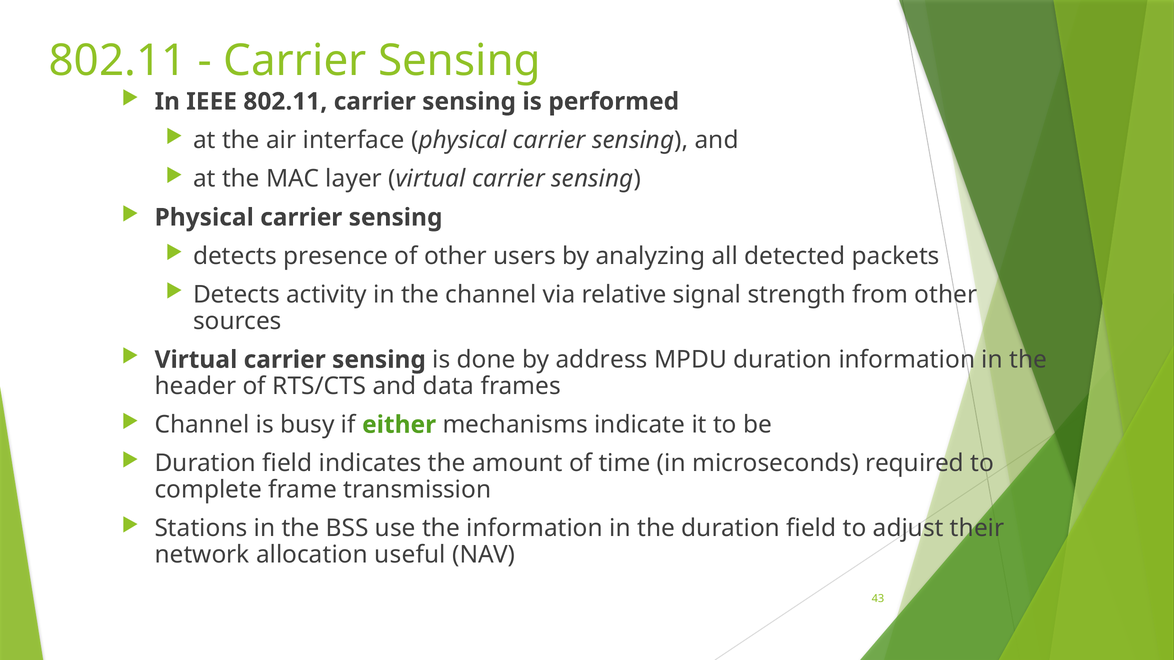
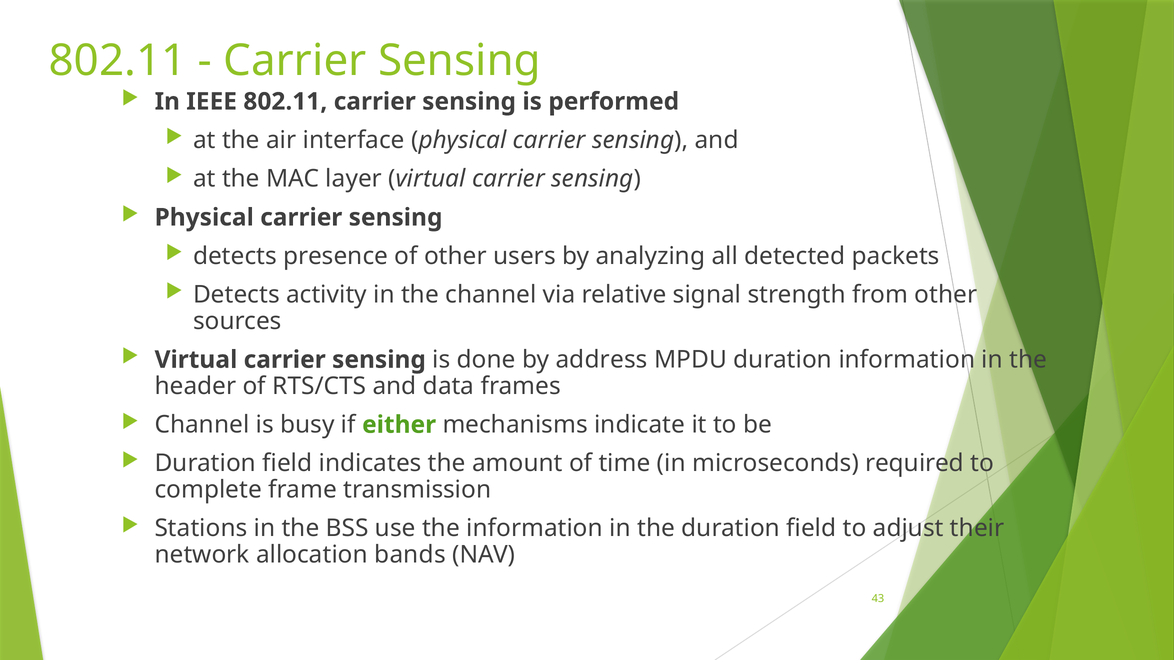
useful: useful -> bands
